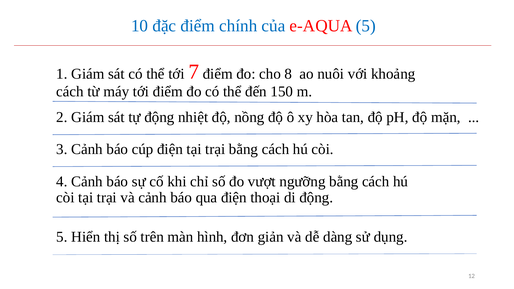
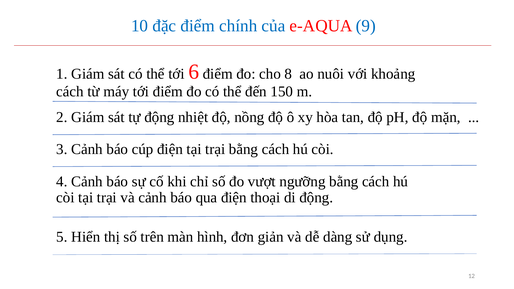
e-AQUA 5: 5 -> 9
7: 7 -> 6
